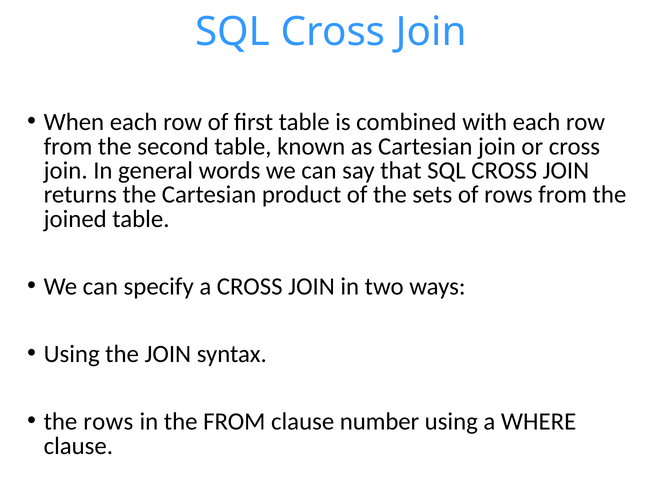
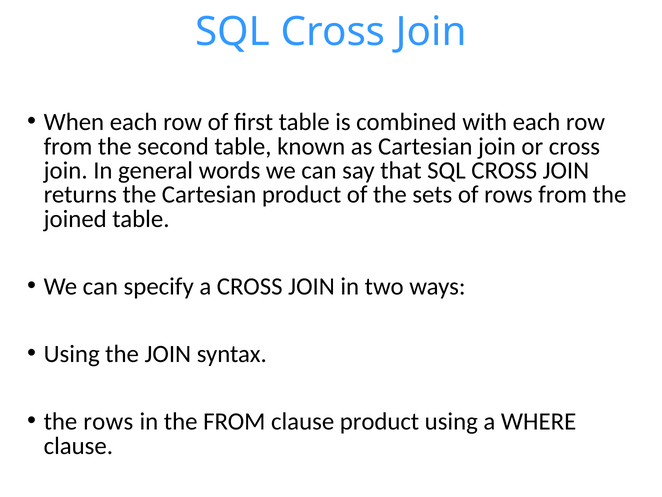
clause number: number -> product
